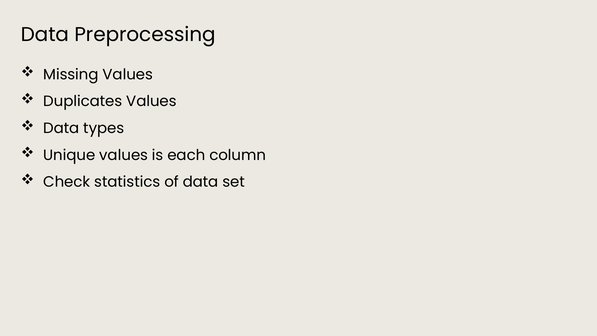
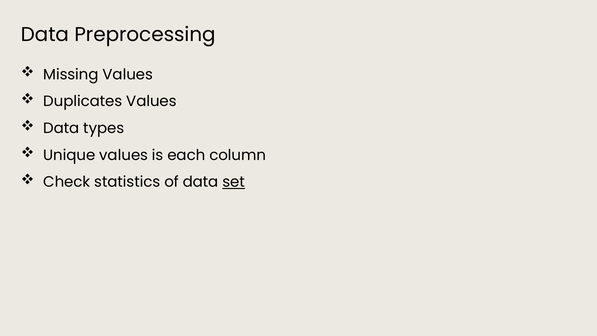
set underline: none -> present
